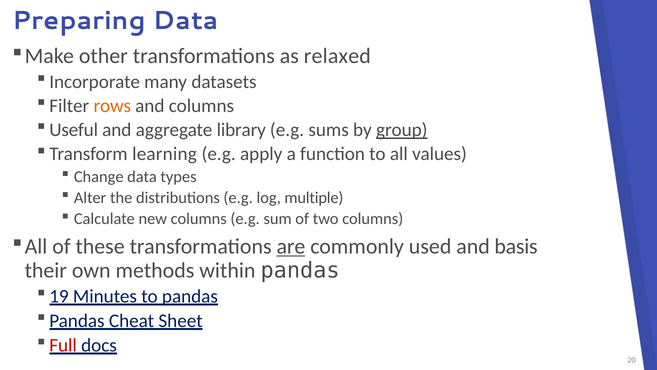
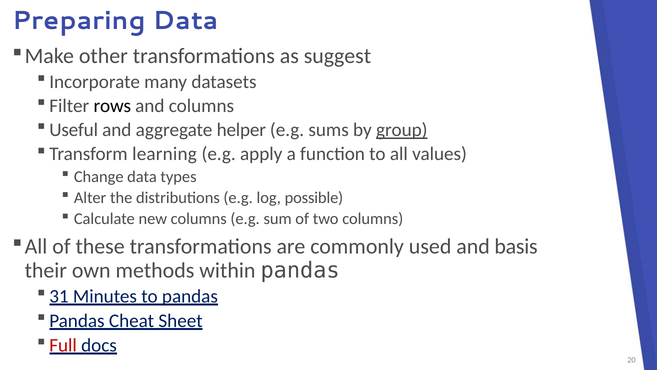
relaxed: relaxed -> suggest
rows colour: orange -> black
library: library -> helper
multiple: multiple -> possible
are underline: present -> none
19: 19 -> 31
